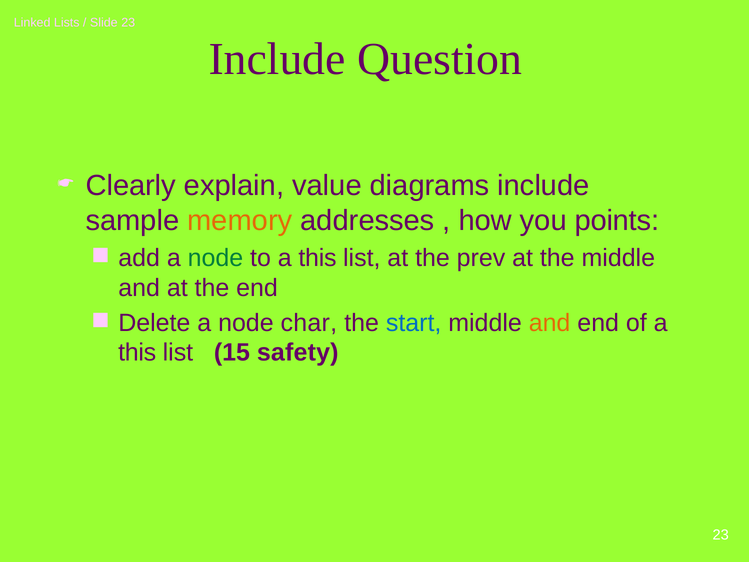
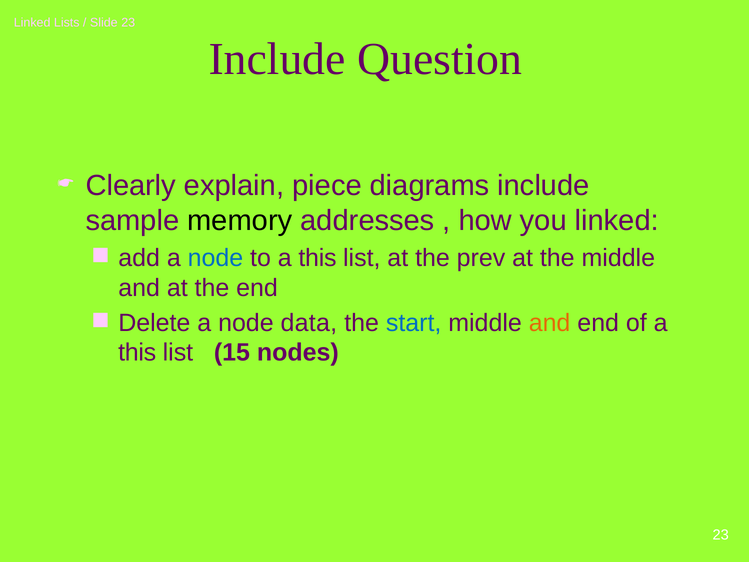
value: value -> piece
memory colour: orange -> black
you points: points -> linked
node at (215, 258) colour: green -> blue
char: char -> data
safety: safety -> nodes
